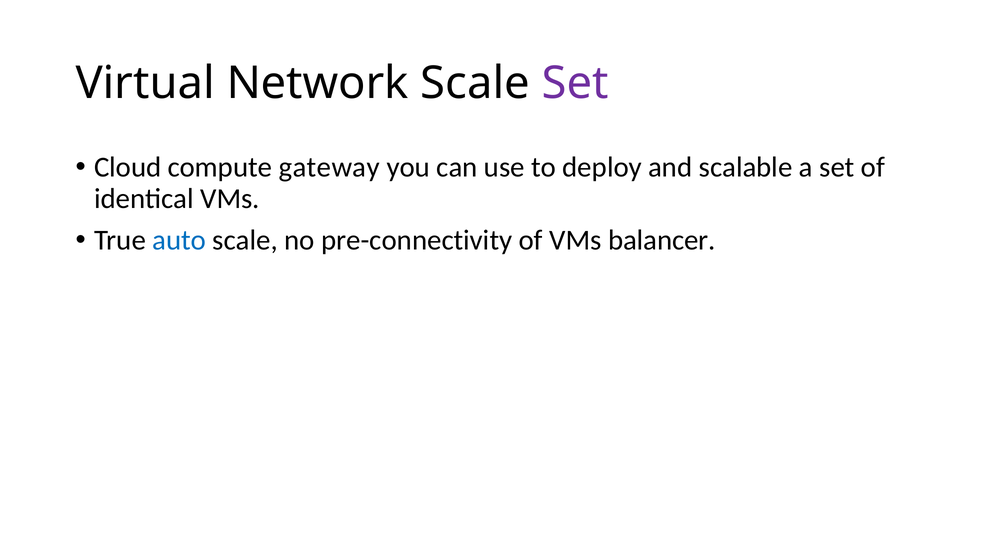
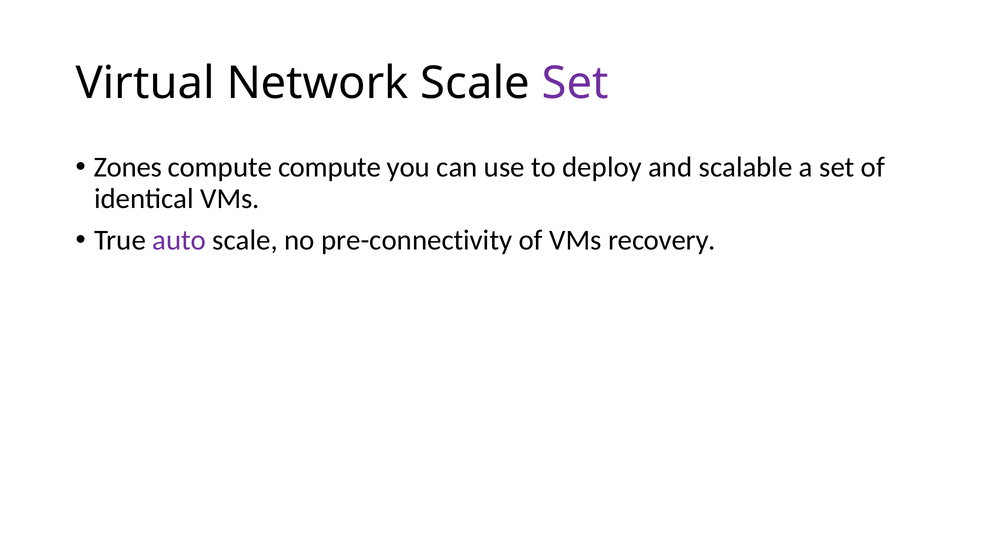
Cloud: Cloud -> Zones
compute gateway: gateway -> compute
auto colour: blue -> purple
balancer: balancer -> recovery
